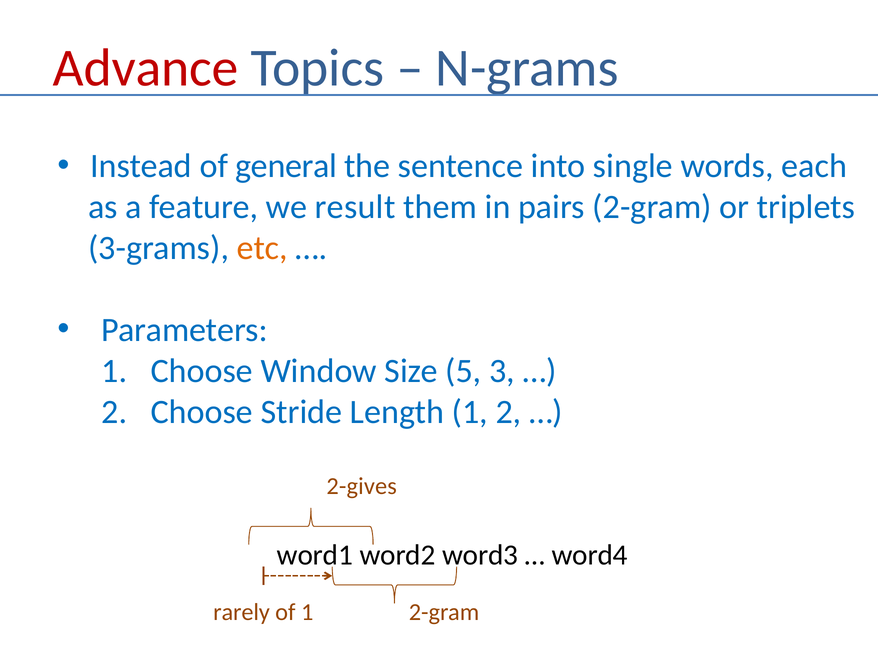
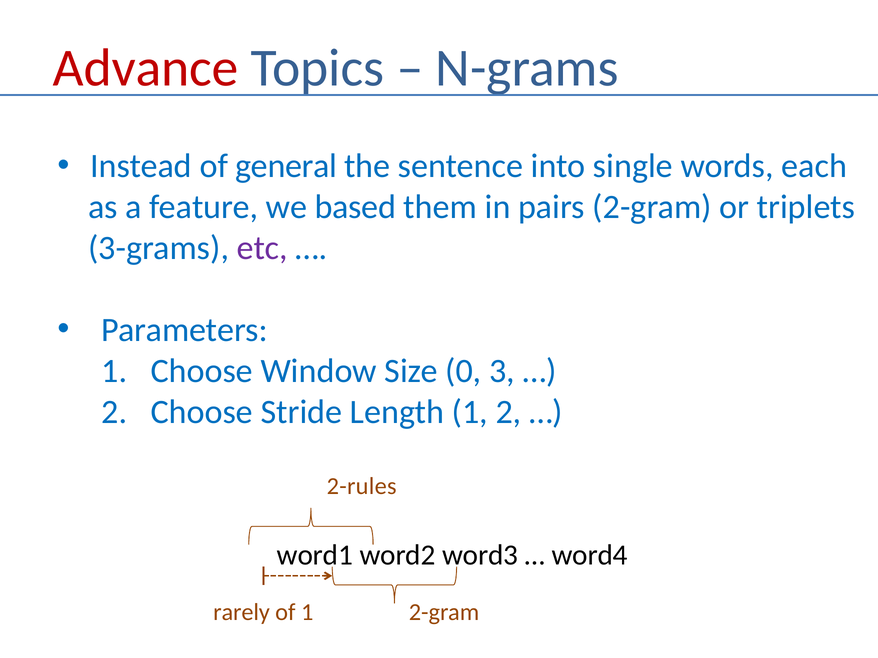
result: result -> based
etc colour: orange -> purple
5: 5 -> 0
2-gives: 2-gives -> 2-rules
